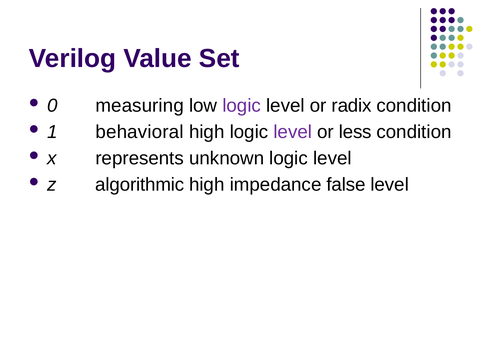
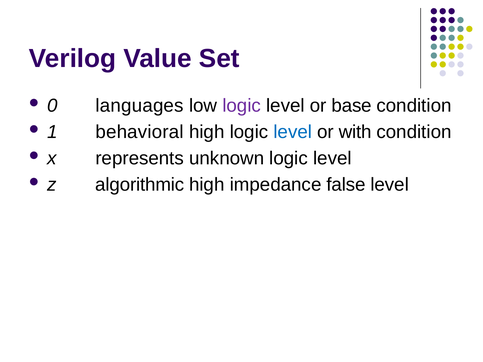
measuring: measuring -> languages
radix: radix -> base
level at (293, 132) colour: purple -> blue
less: less -> with
